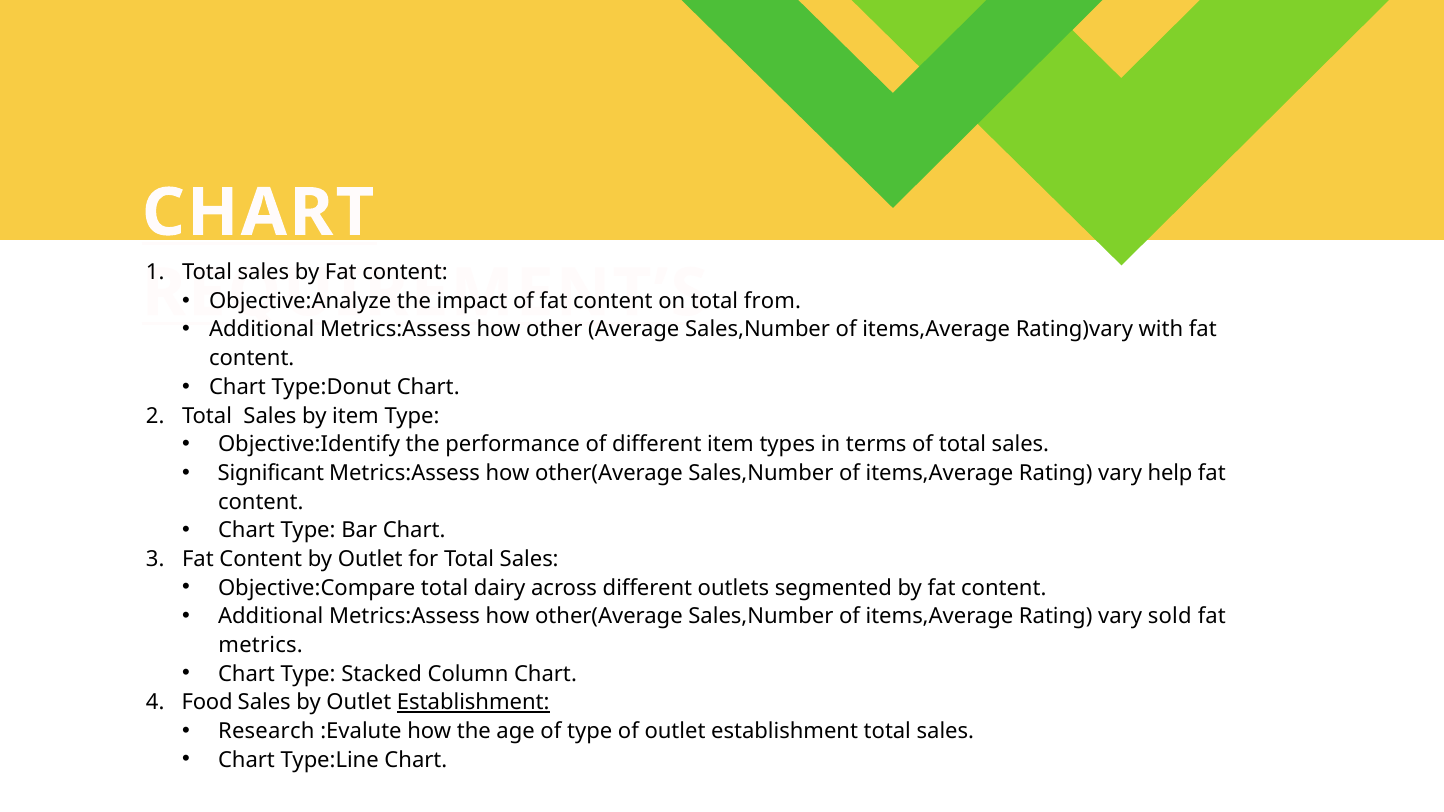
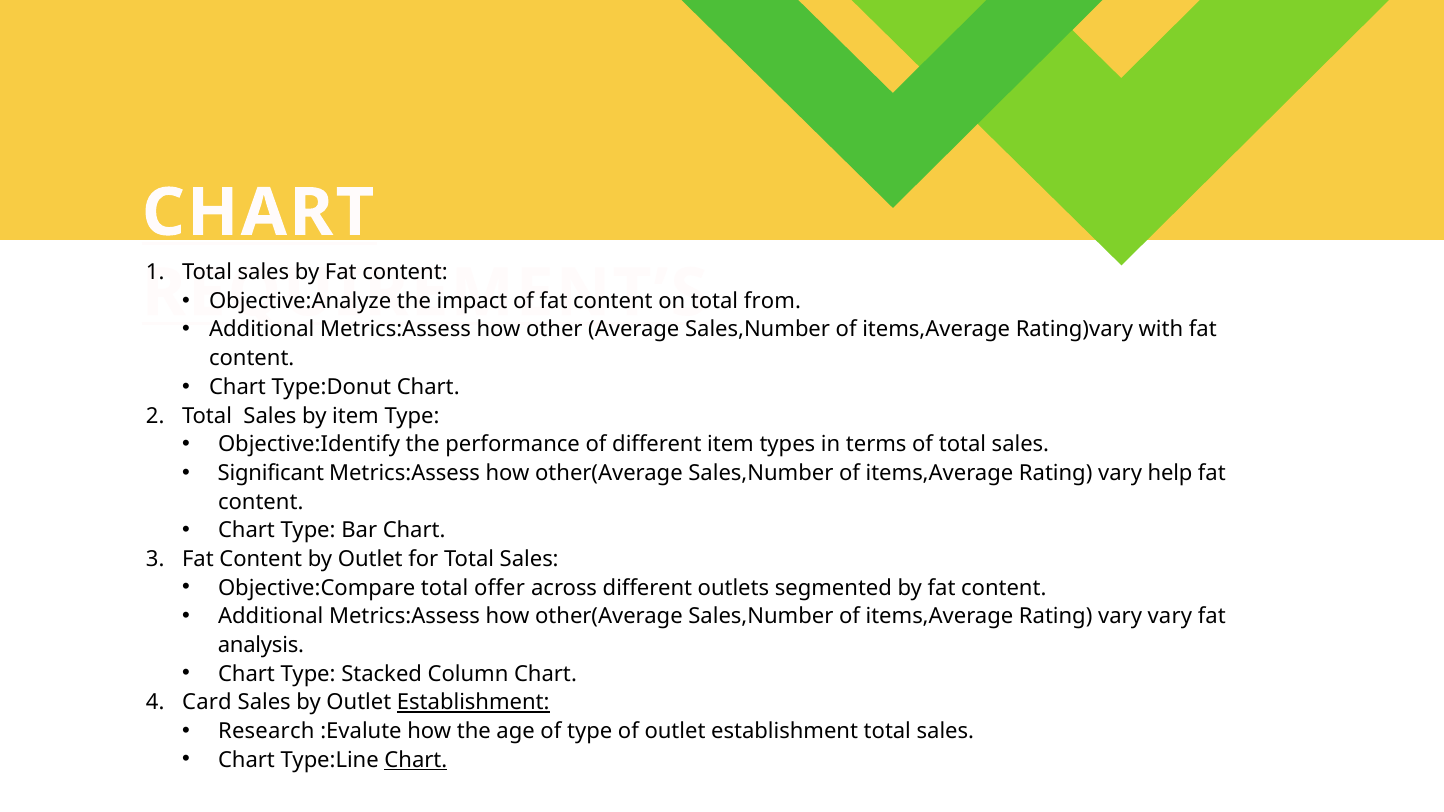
dairy: dairy -> offer
vary sold: sold -> vary
metrics: metrics -> analysis
Food: Food -> Card
Chart at (416, 760) underline: none -> present
